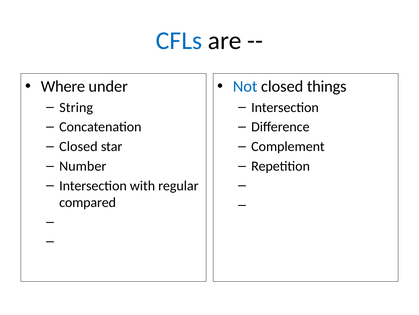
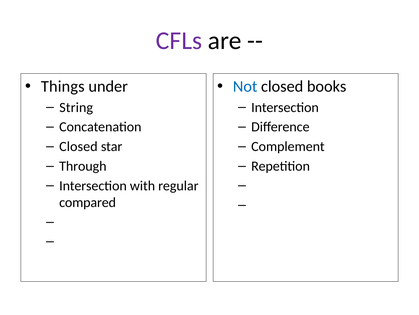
CFLs colour: blue -> purple
Where: Where -> Things
things: things -> books
Number: Number -> Through
